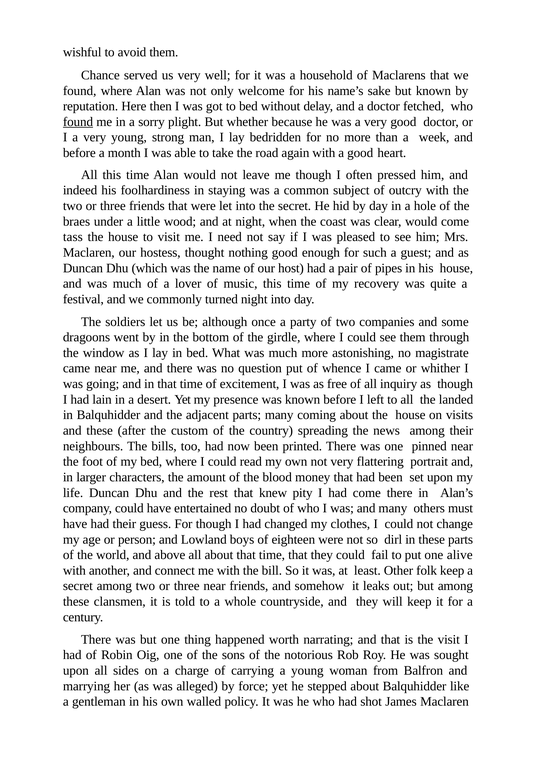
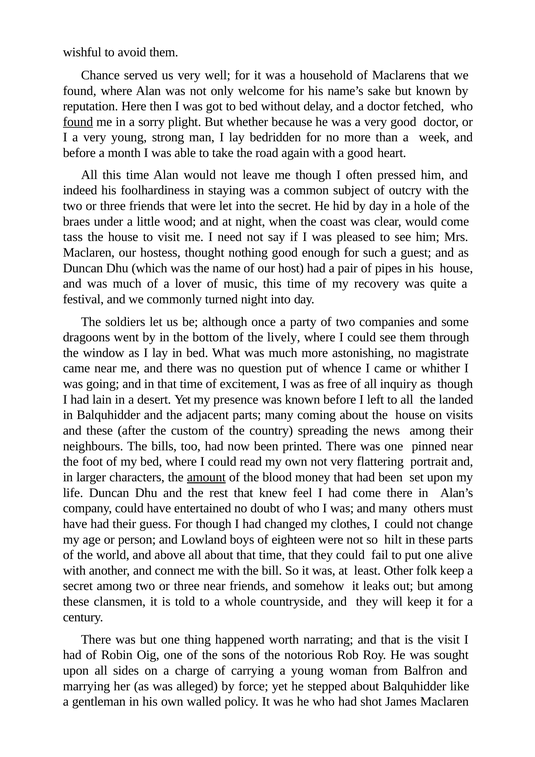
girdle: girdle -> lively
amount underline: none -> present
pity: pity -> feel
dirl: dirl -> hilt
